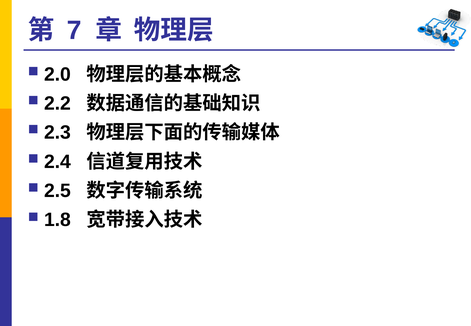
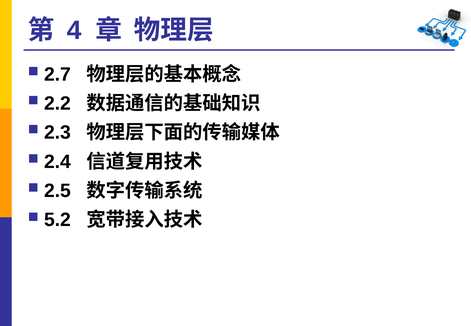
7: 7 -> 4
2.0: 2.0 -> 2.7
1.8: 1.8 -> 5.2
